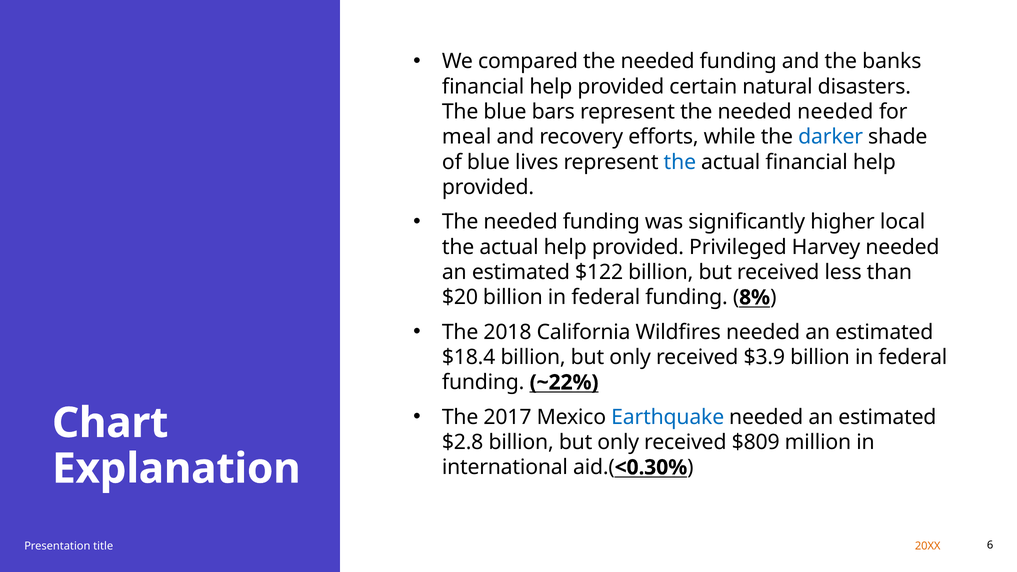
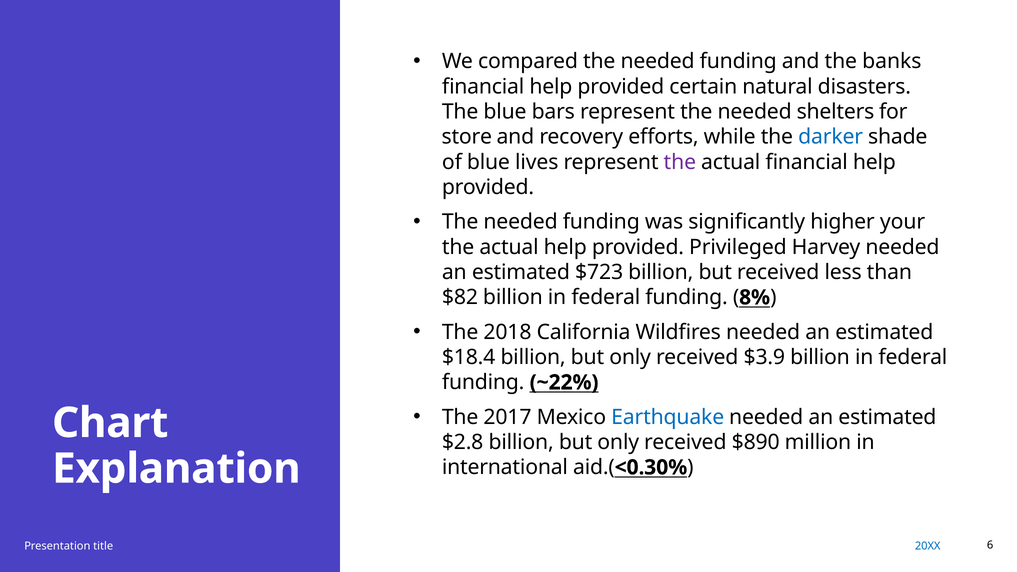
needed needed: needed -> shelters
meal: meal -> store
the at (680, 162) colour: blue -> purple
local: local -> your
$122: $122 -> $723
$20: $20 -> $82
$809: $809 -> $890
20XX colour: orange -> blue
